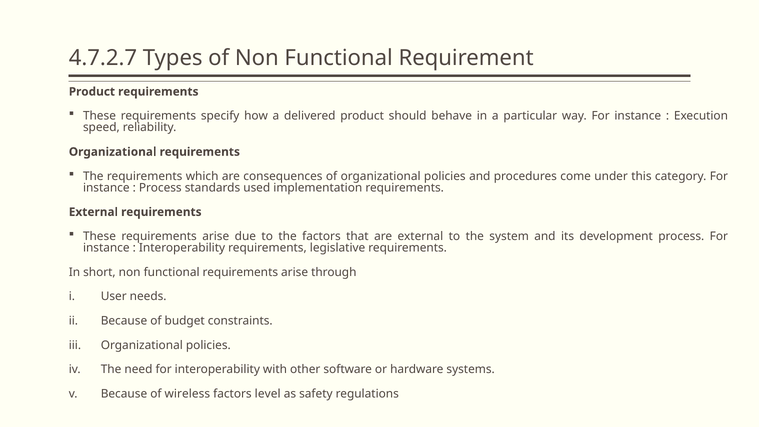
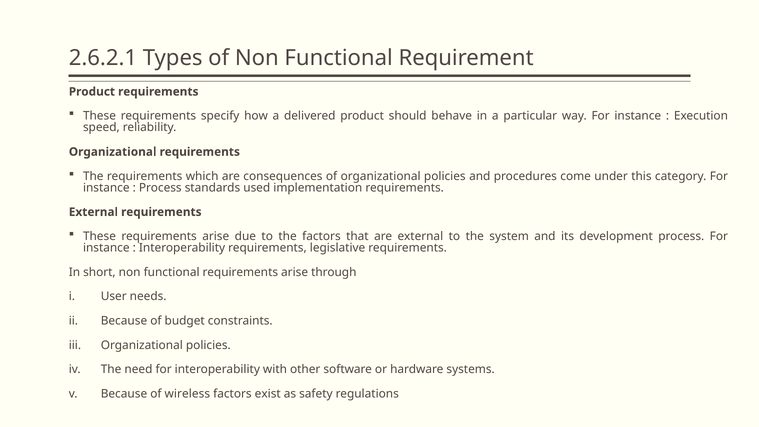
4.7.2.7: 4.7.2.7 -> 2.6.2.1
level: level -> exist
